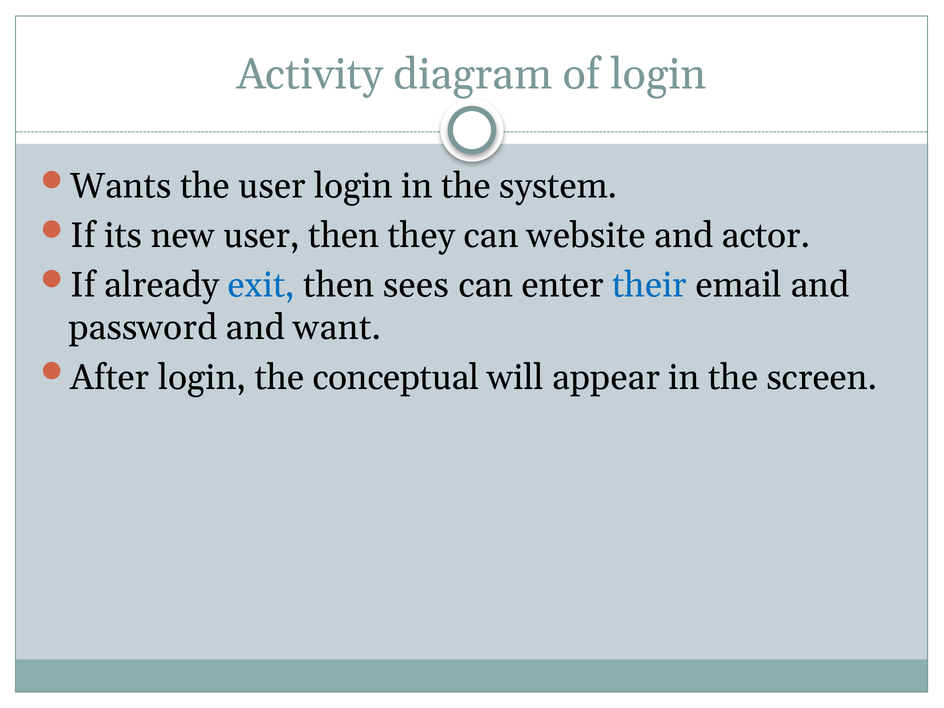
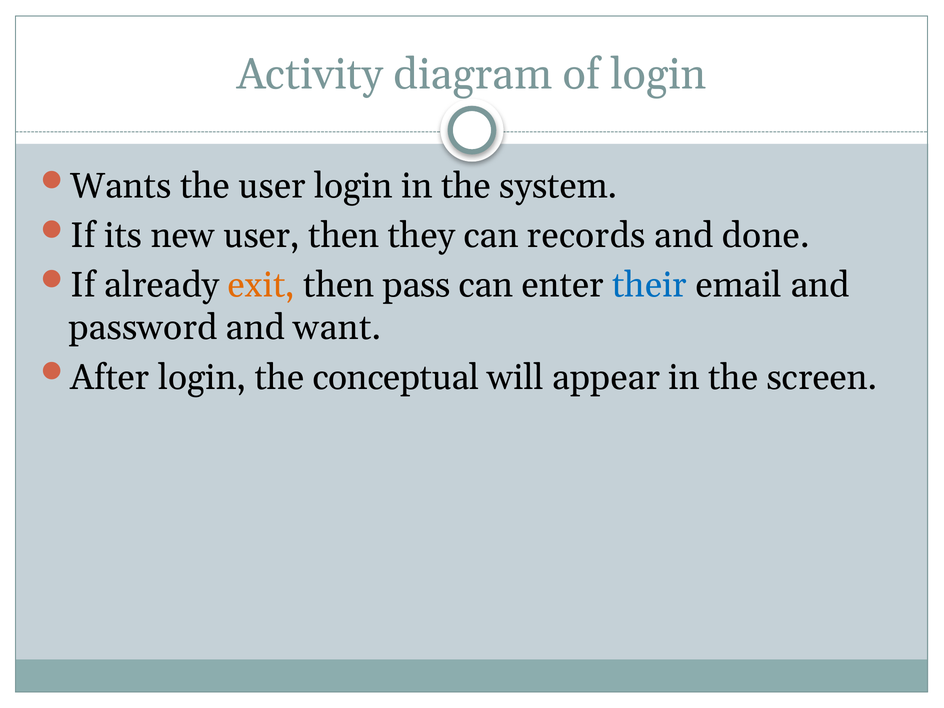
website: website -> records
actor: actor -> done
exit colour: blue -> orange
sees: sees -> pass
